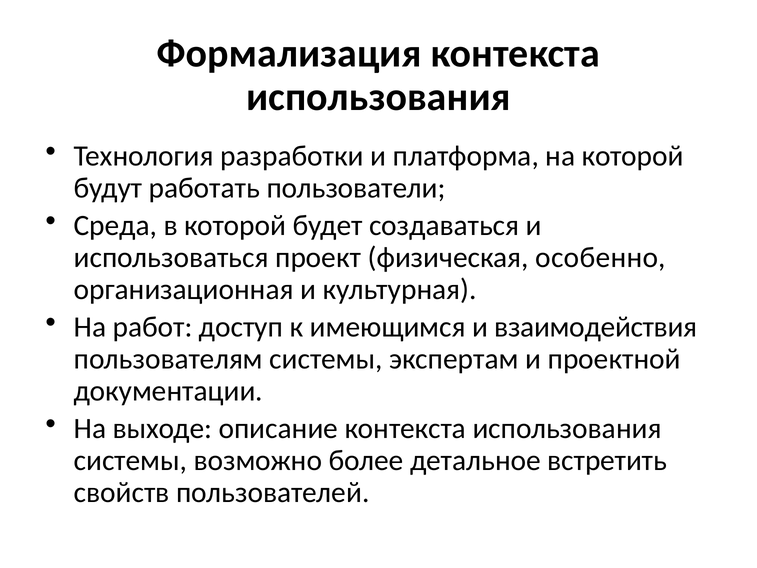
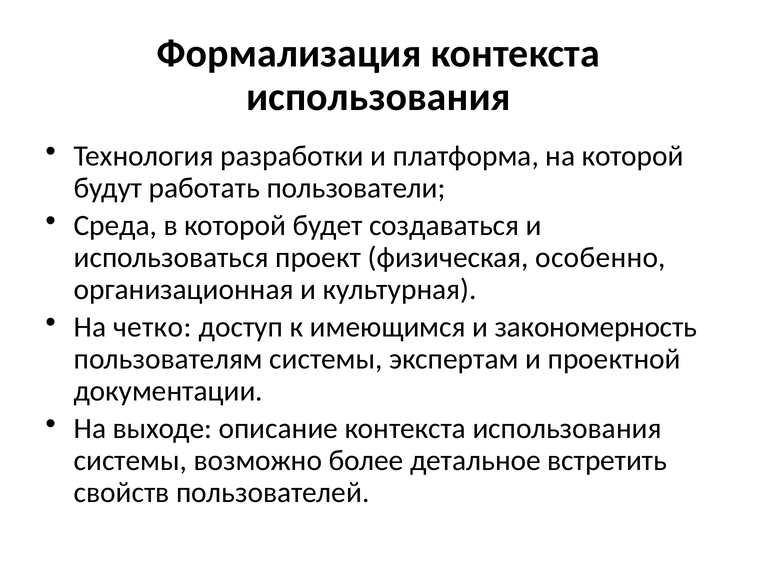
работ: работ -> четко
взаимодействия: взаимодействия -> закономерность
